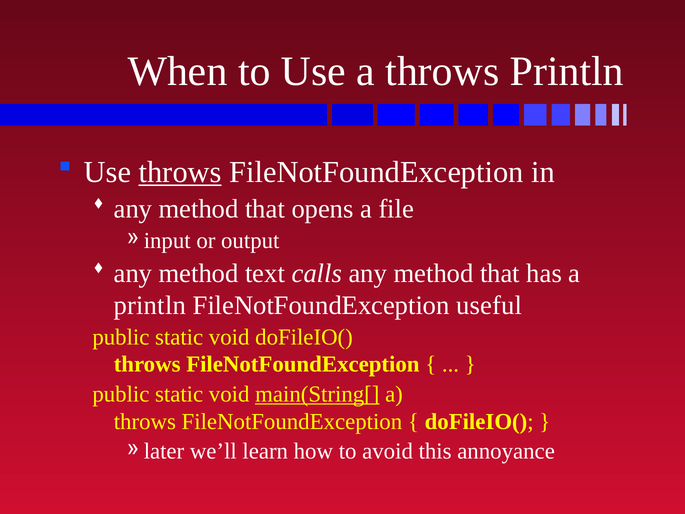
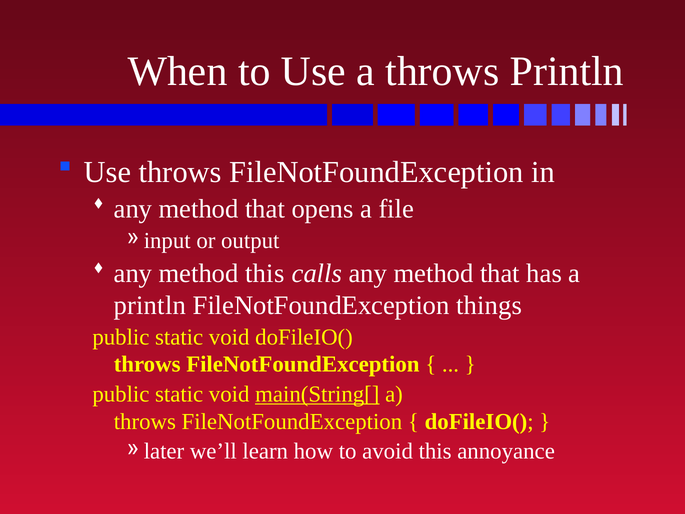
throws at (180, 172) underline: present -> none
method text: text -> this
useful: useful -> things
